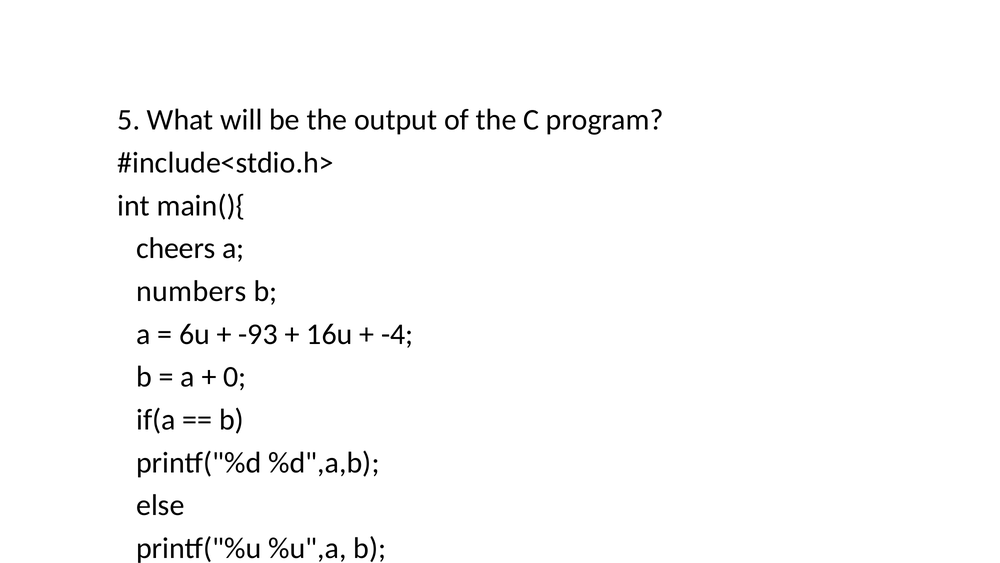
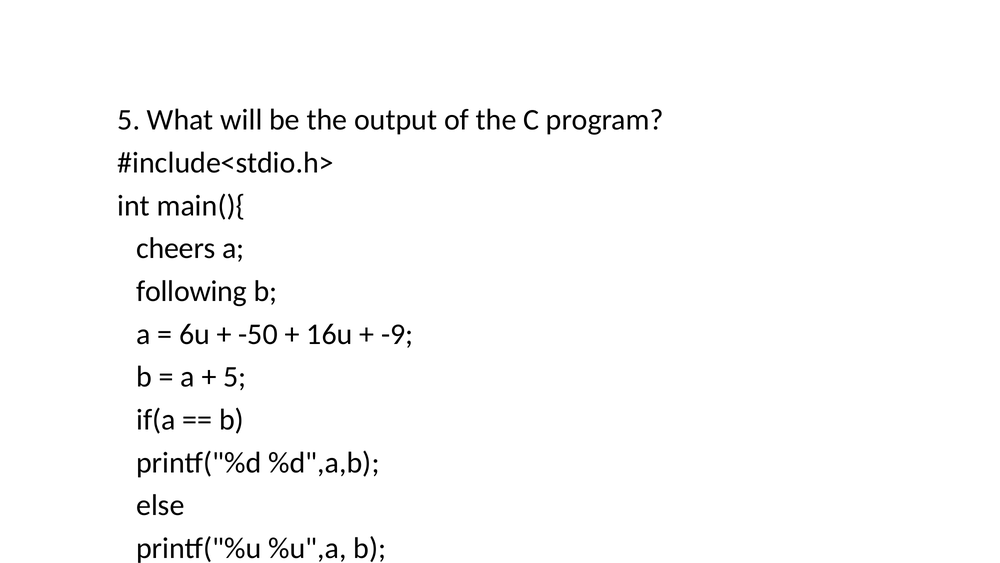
numbers: numbers -> following
-93: -93 -> -50
-4: -4 -> -9
0 at (235, 377): 0 -> 5
